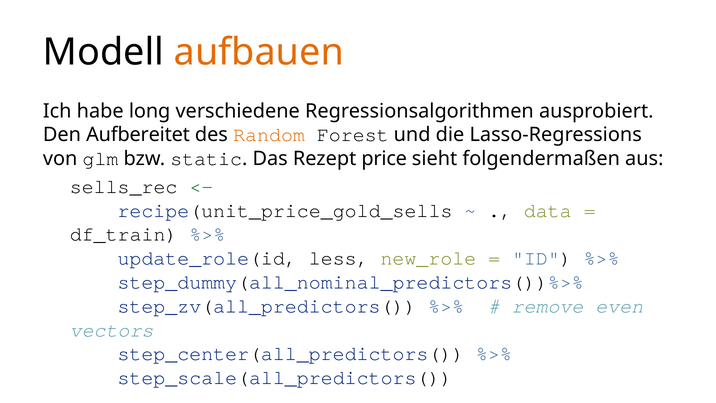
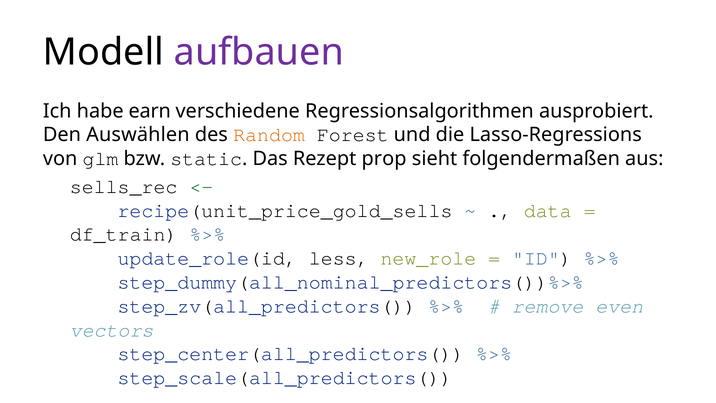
aufbauen colour: orange -> purple
long: long -> earn
Aufbereitet: Aufbereitet -> Auswählen
price: price -> prop
